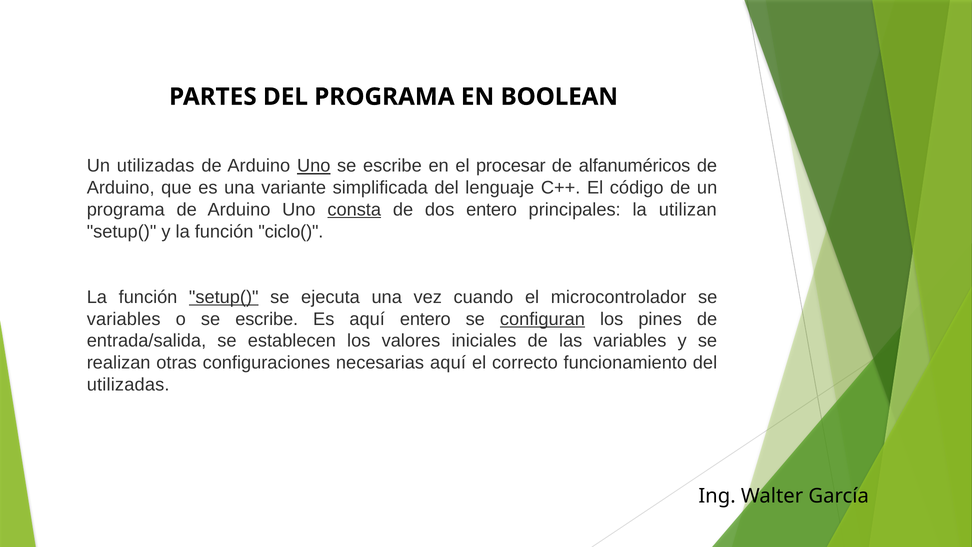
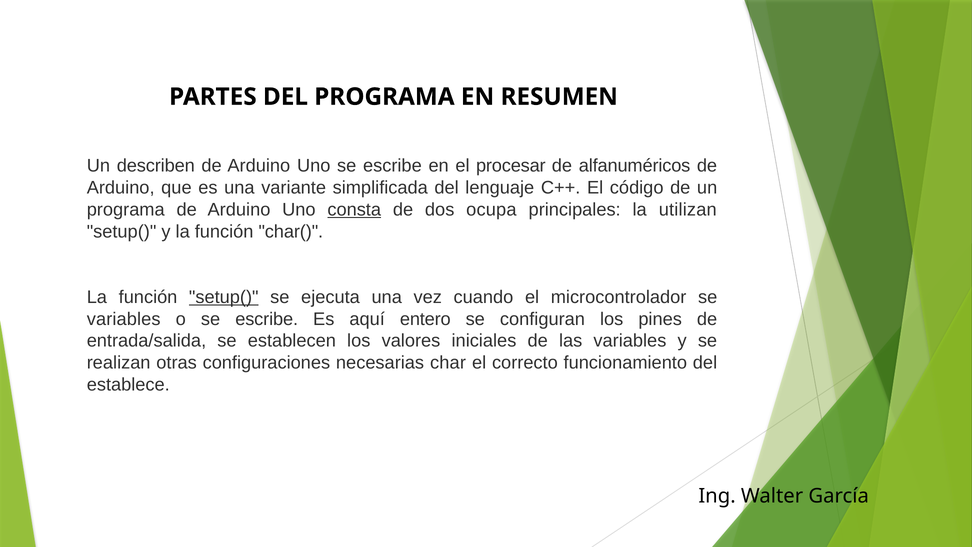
BOOLEAN: BOOLEAN -> RESUMEN
Un utilizadas: utilizadas -> describen
Uno at (314, 166) underline: present -> none
dos entero: entero -> ocupa
ciclo(: ciclo( -> char(
configuran underline: present -> none
necesarias aquí: aquí -> char
utilizadas at (128, 385): utilizadas -> establece
